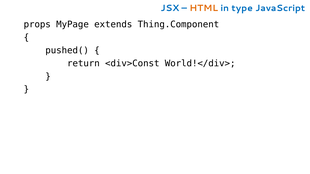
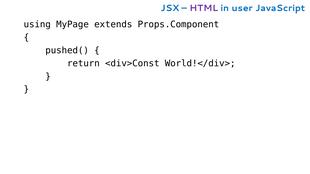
HTML colour: orange -> purple
type: type -> user
props: props -> using
Thing.Component: Thing.Component -> Props.Component
